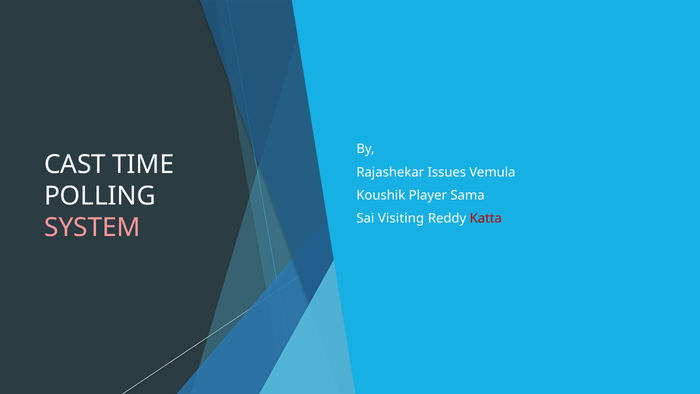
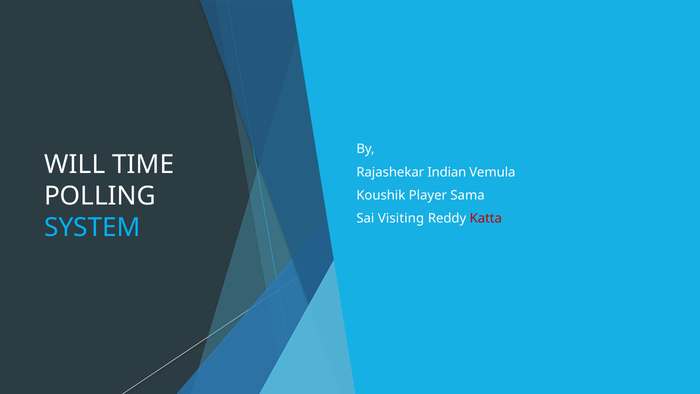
CAST: CAST -> WILL
Issues: Issues -> Indian
SYSTEM colour: pink -> light blue
